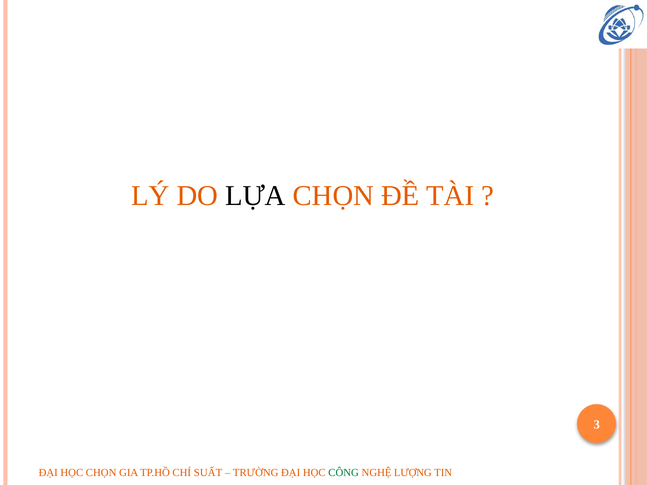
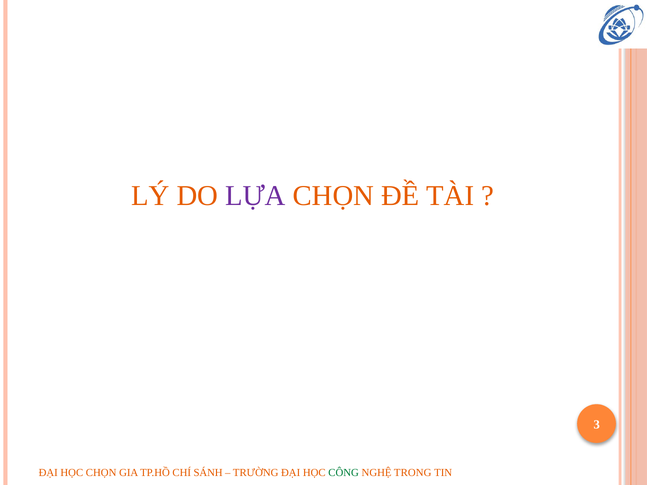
LỰA colour: black -> purple
SUẤT: SUẤT -> SÁNH
LƯỢNG: LƯỢNG -> TRONG
